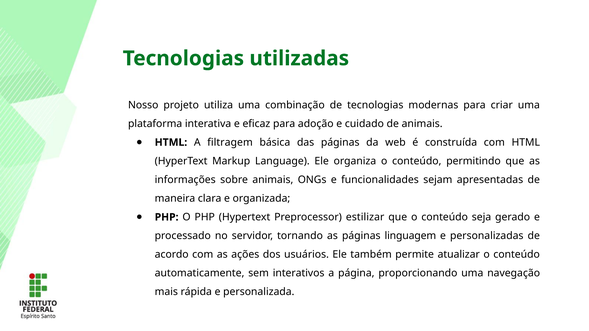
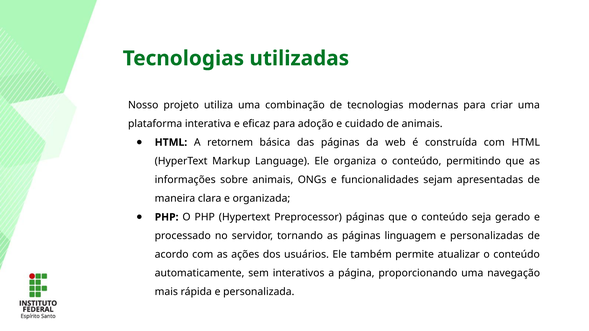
filtragem: filtragem -> retornem
Preprocessor estilizar: estilizar -> páginas
